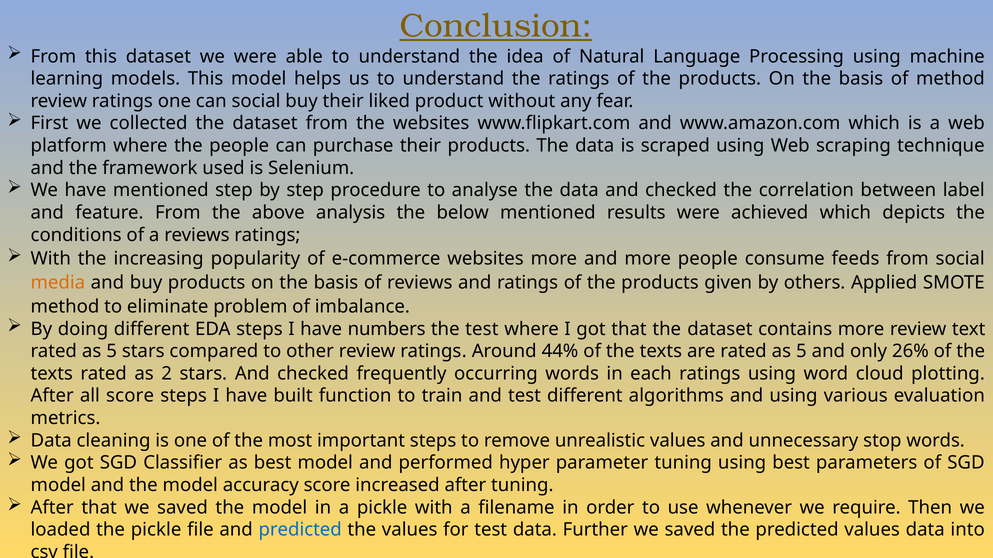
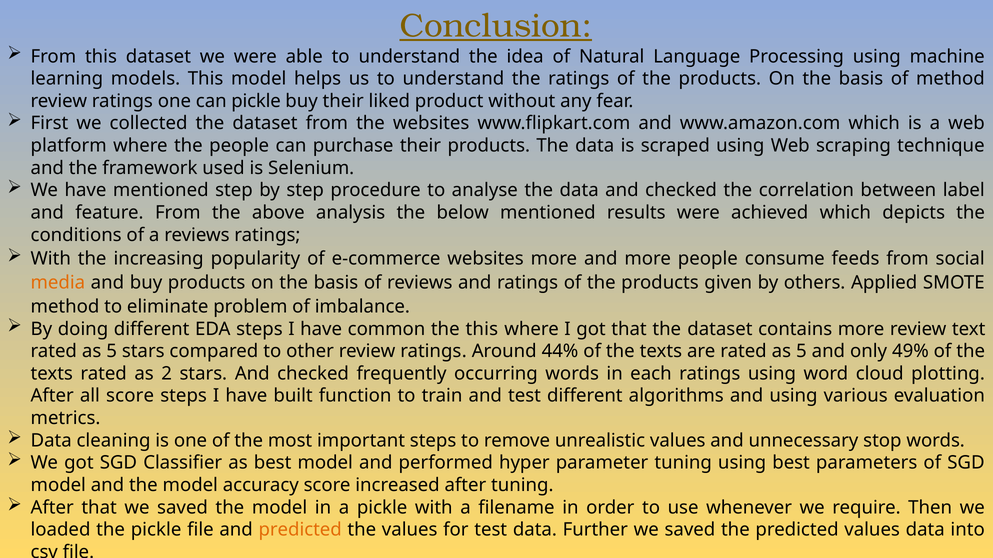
can social: social -> pickle
numbers: numbers -> common
the test: test -> this
26%: 26% -> 49%
predicted at (300, 530) colour: blue -> orange
